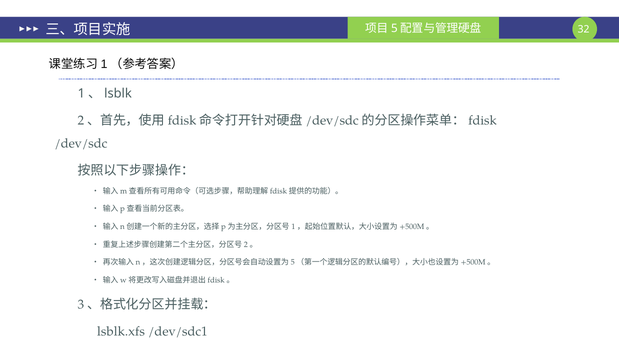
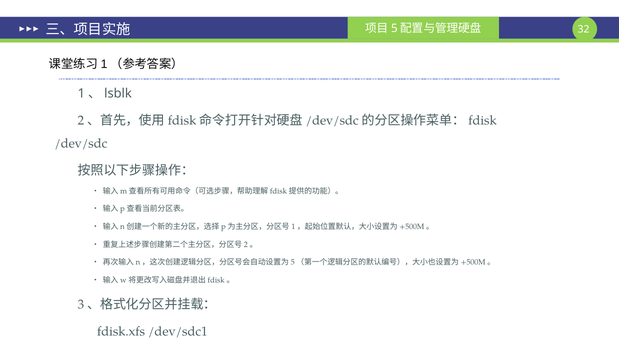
lsblk.xfs: lsblk.xfs -> fdisk.xfs
